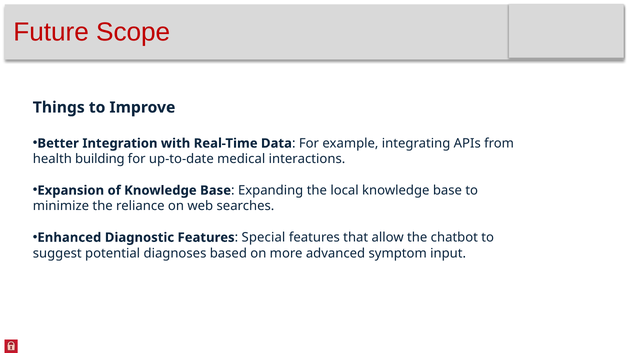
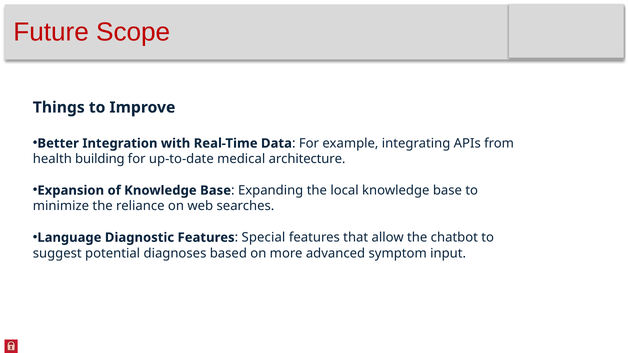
interactions: interactions -> architecture
Enhanced: Enhanced -> Language
